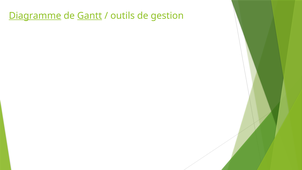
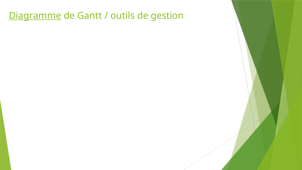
Gantt underline: present -> none
